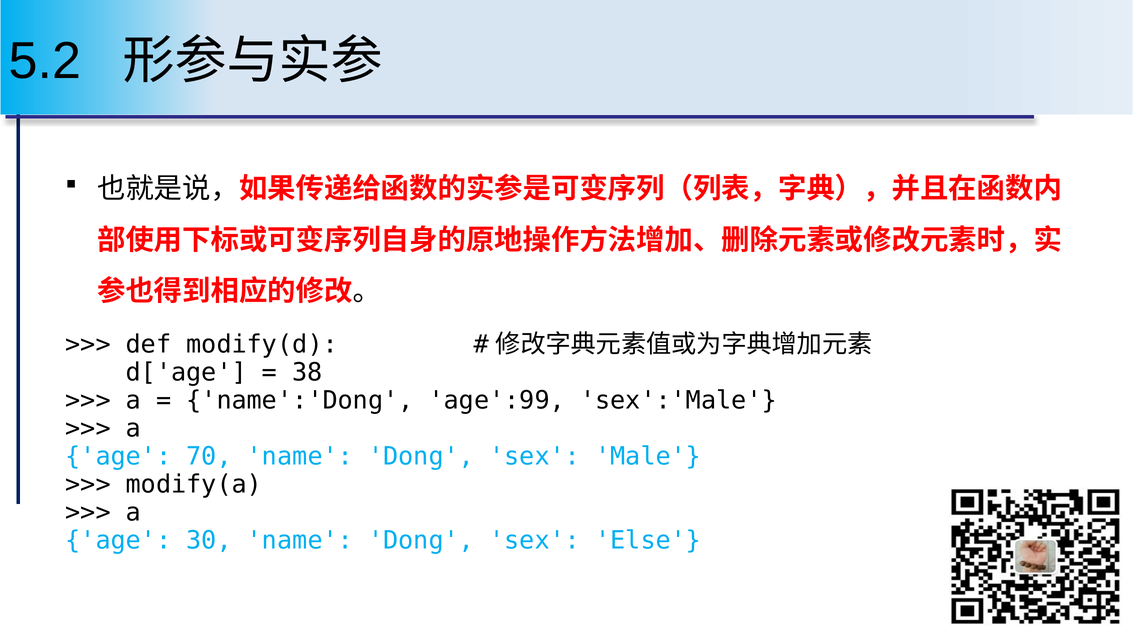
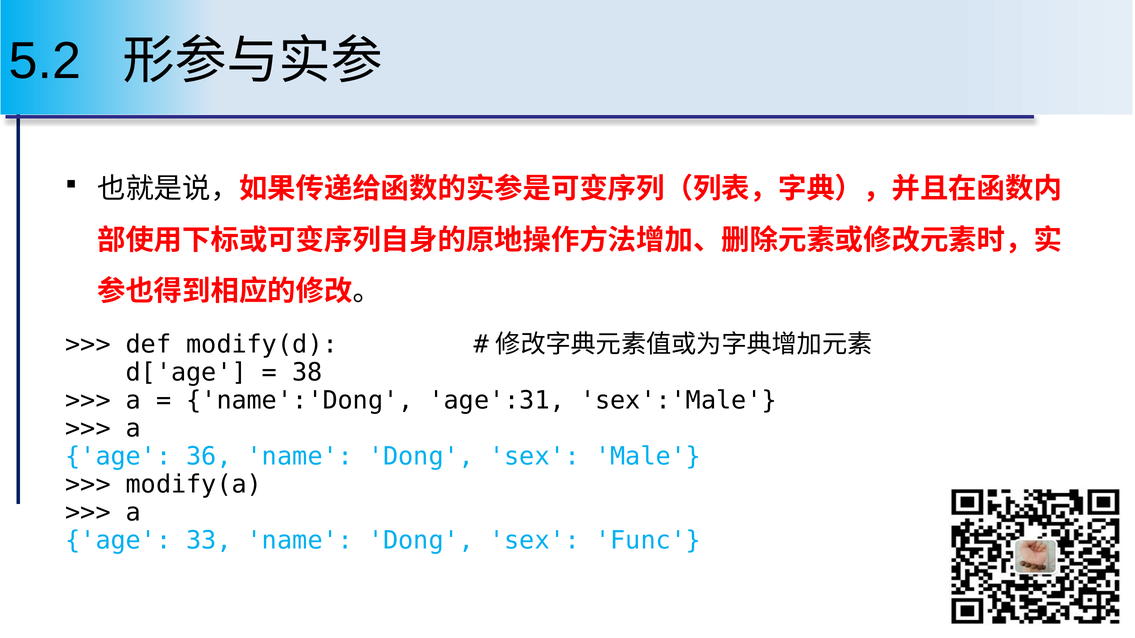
age':99: age':99 -> age':31
70: 70 -> 36
30: 30 -> 33
Else: Else -> Func
